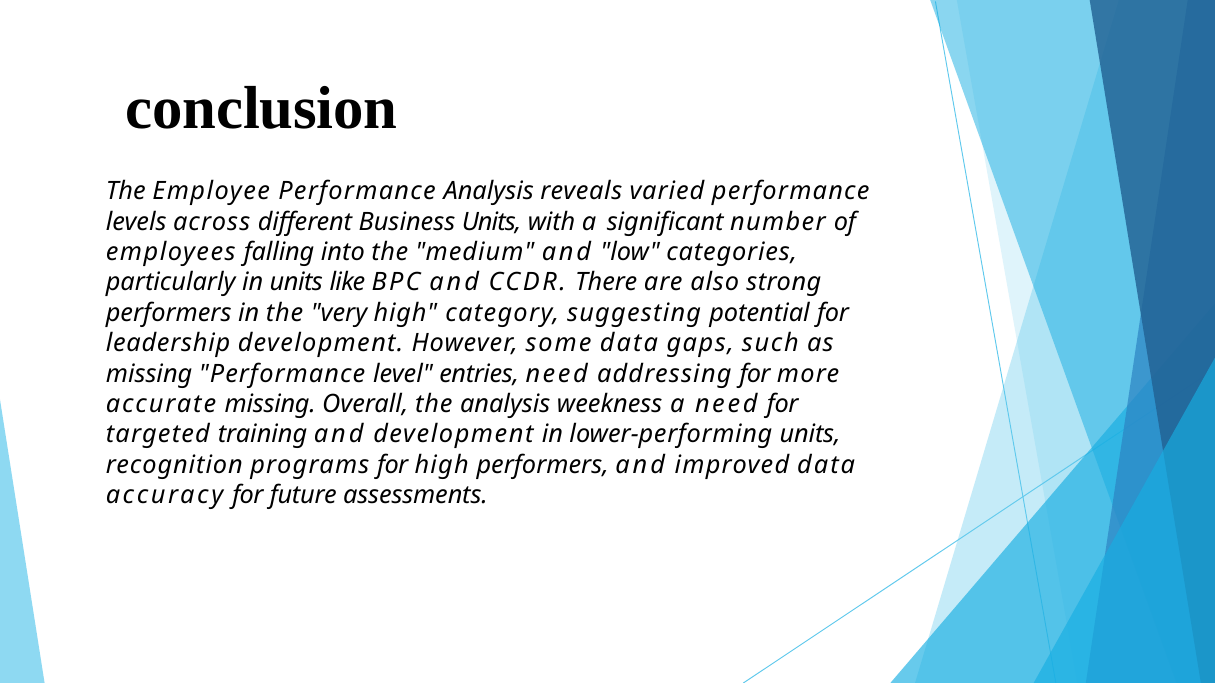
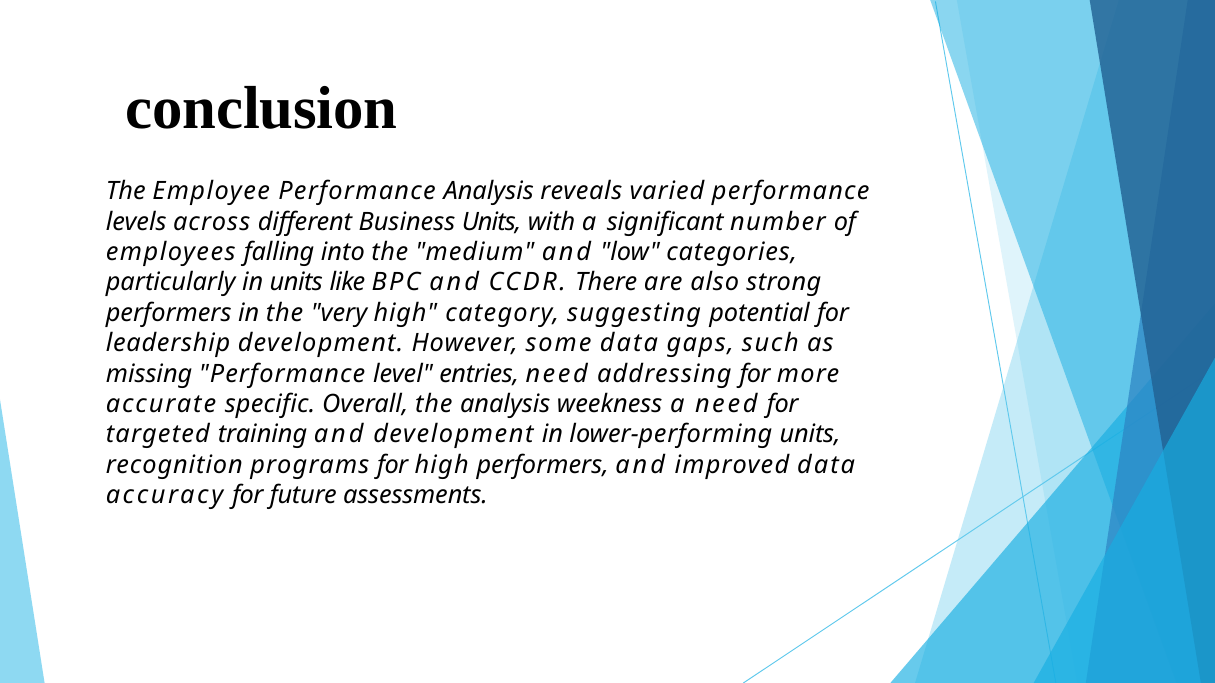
accurate missing: missing -> specific
